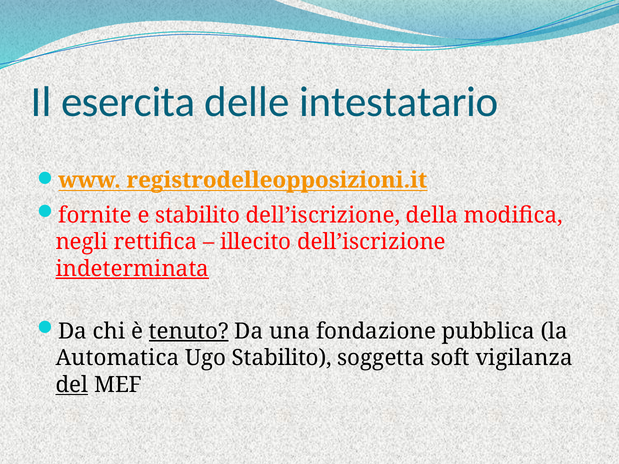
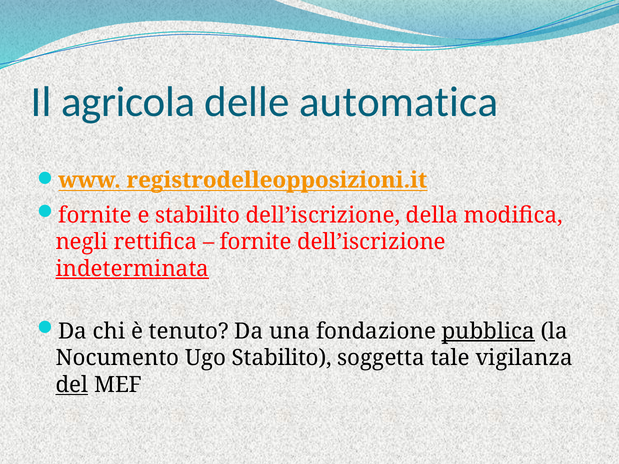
esercita: esercita -> agricola
intestatario: intestatario -> automatica
illecito at (256, 242): illecito -> fornite
tenuto underline: present -> none
pubblica underline: none -> present
Automatica: Automatica -> Nocumento
soft: soft -> tale
